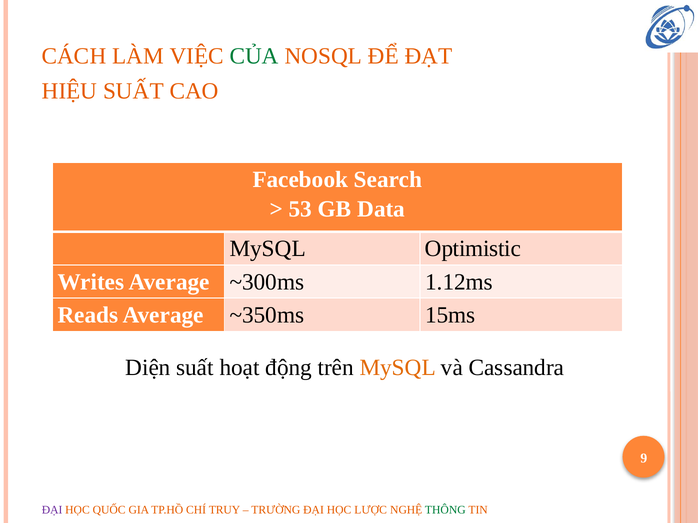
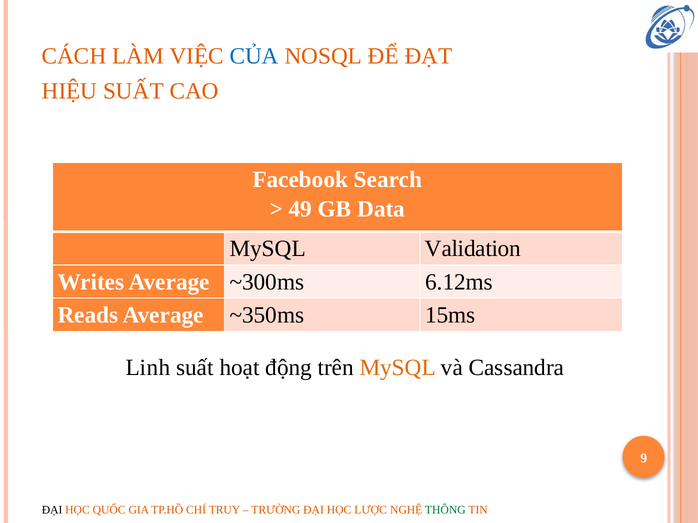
CỦA colour: green -> blue
53: 53 -> 49
Optimistic: Optimistic -> Validation
1.12ms: 1.12ms -> 6.12ms
Diện: Diện -> Linh
ĐẠI at (52, 510) colour: purple -> black
